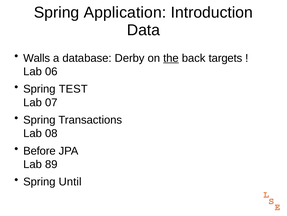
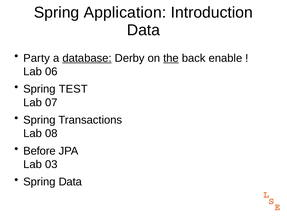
Walls: Walls -> Party
database underline: none -> present
targets: targets -> enable
89: 89 -> 03
Spring Until: Until -> Data
